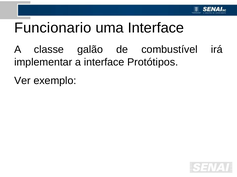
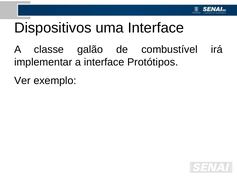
Funcionario: Funcionario -> Dispositivos
